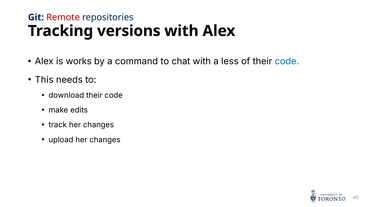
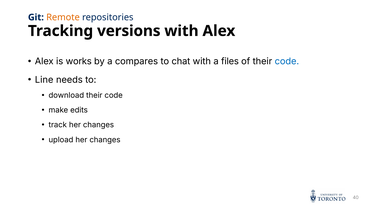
Remote colour: red -> orange
command: command -> compares
less: less -> files
This: This -> Line
